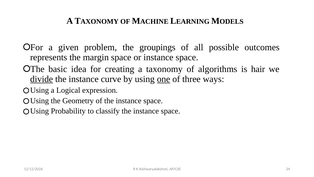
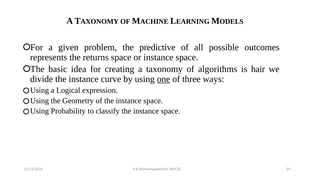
groupings: groupings -> predictive
margin: margin -> returns
divide underline: present -> none
